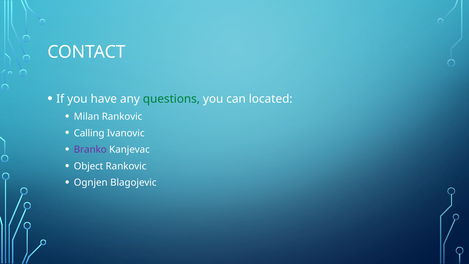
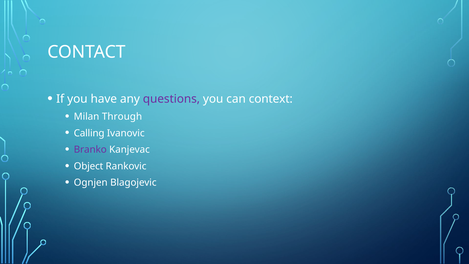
questions colour: green -> purple
located: located -> context
Milan Rankovic: Rankovic -> Through
